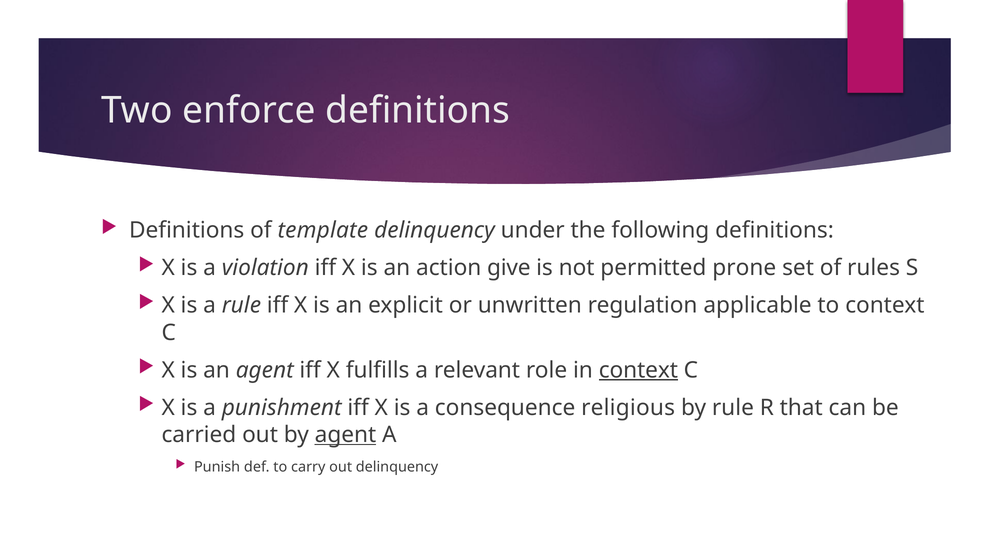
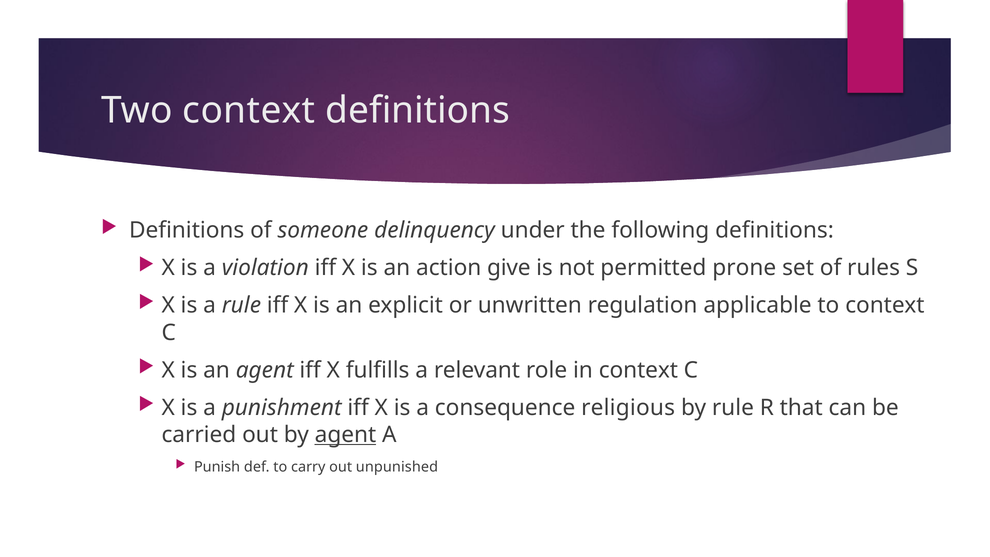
Two enforce: enforce -> context
template: template -> someone
context at (638, 370) underline: present -> none
out delinquency: delinquency -> unpunished
